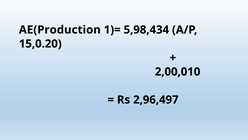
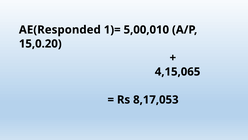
AE(Production: AE(Production -> AE(Responded
5,98,434: 5,98,434 -> 5,00,010
2,00,010: 2,00,010 -> 4,15,065
2,96,497: 2,96,497 -> 8,17,053
